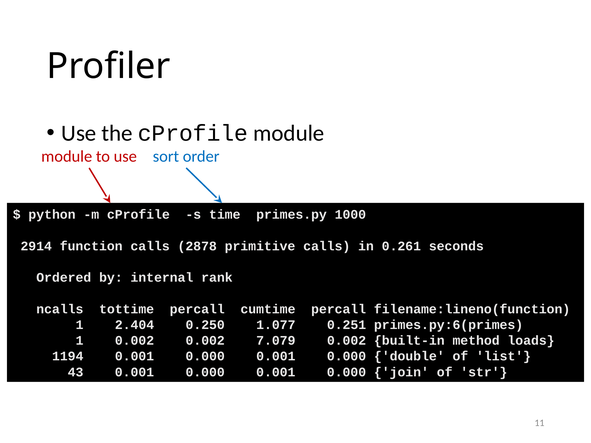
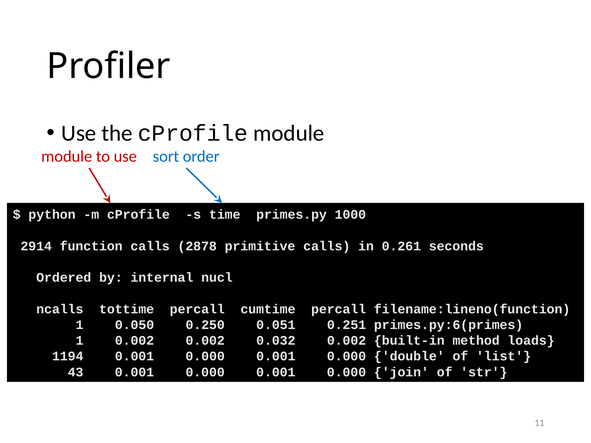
rank: rank -> nucl
2.404: 2.404 -> 0.050
1.077: 1.077 -> 0.051
7.079: 7.079 -> 0.032
